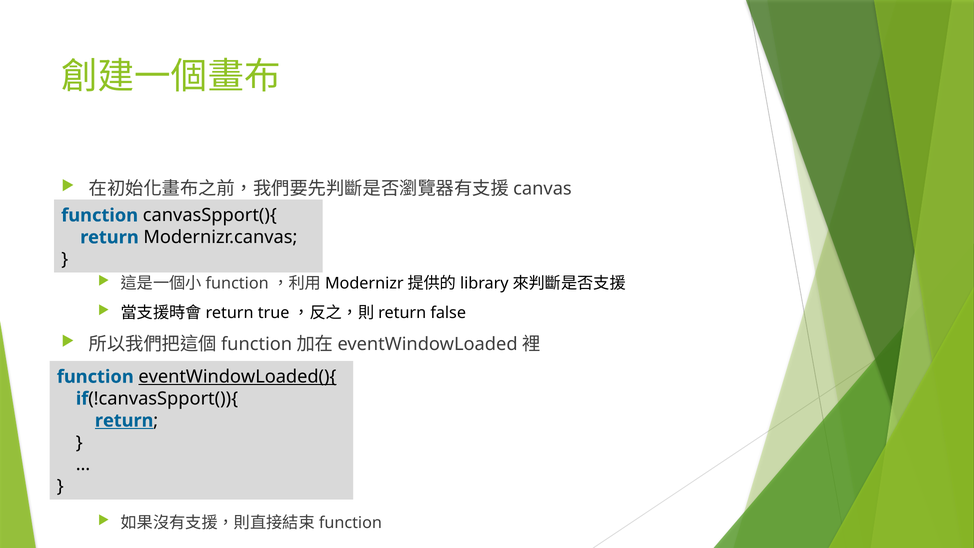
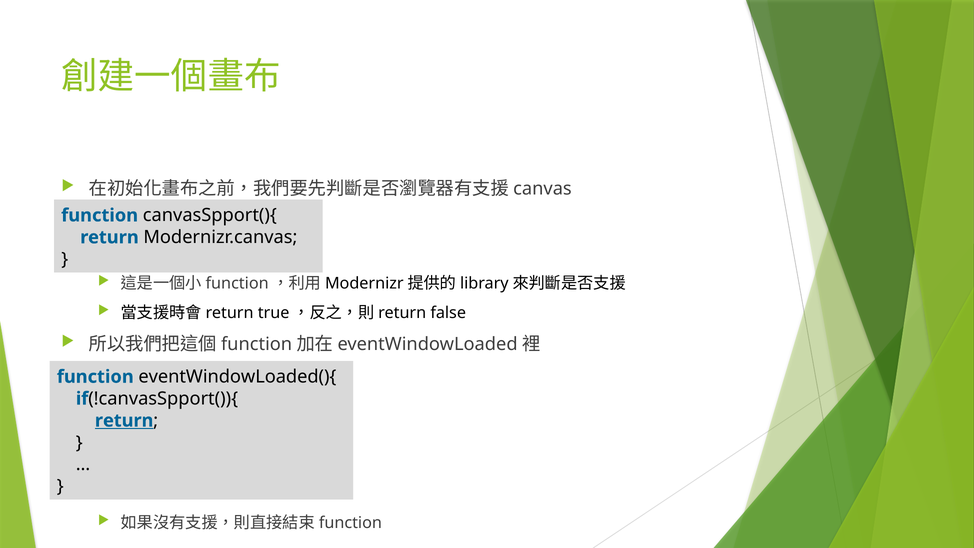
eventWindowLoaded(){ underline: present -> none
